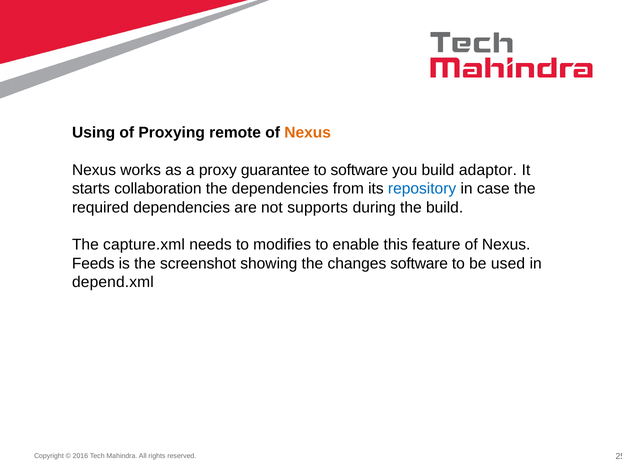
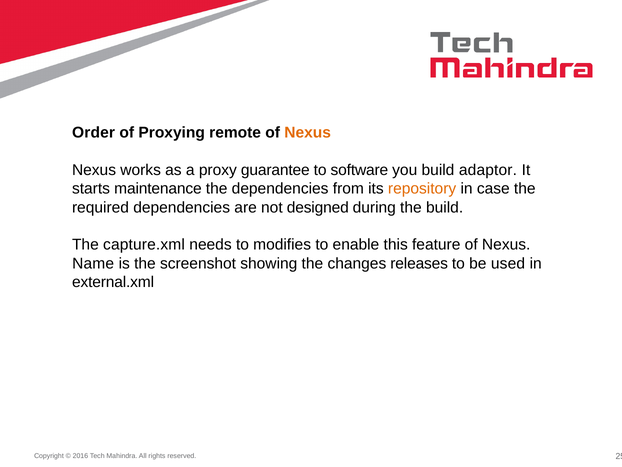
Using: Using -> Order
collaboration: collaboration -> maintenance
repository colour: blue -> orange
supports: supports -> designed
Feeds: Feeds -> Name
changes software: software -> releases
depend.xml: depend.xml -> external.xml
